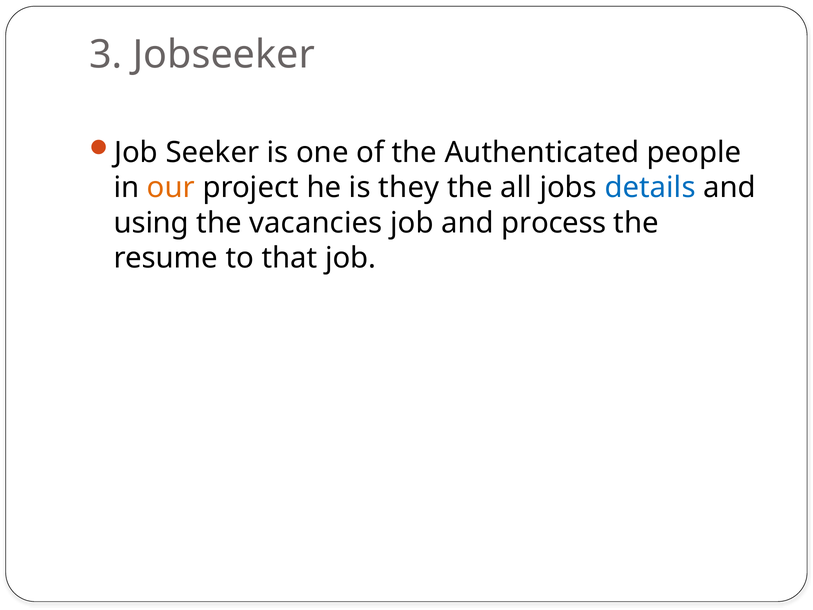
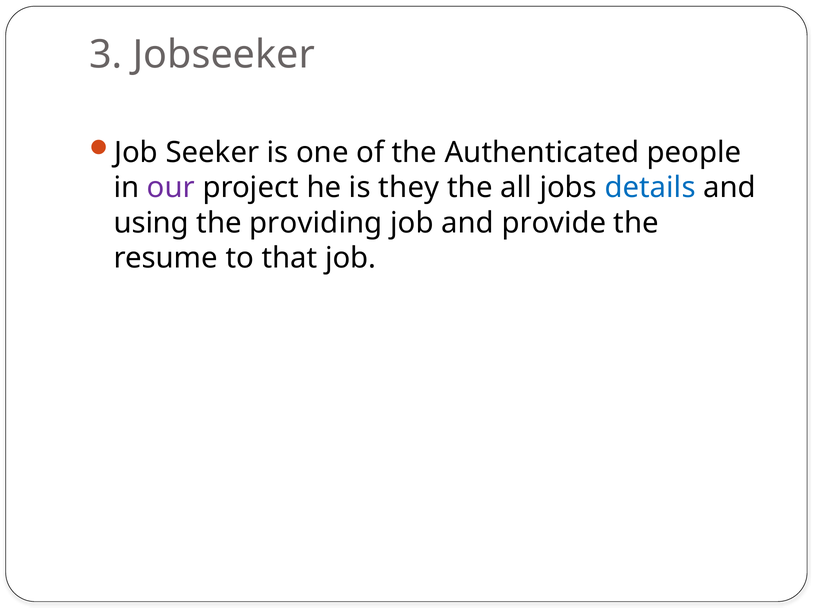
our colour: orange -> purple
vacancies: vacancies -> providing
process: process -> provide
